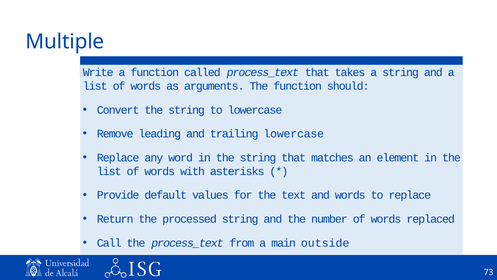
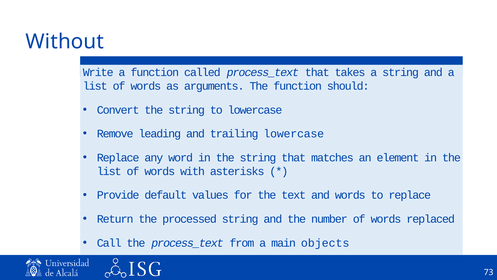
Multiple: Multiple -> Without
outside: outside -> objects
